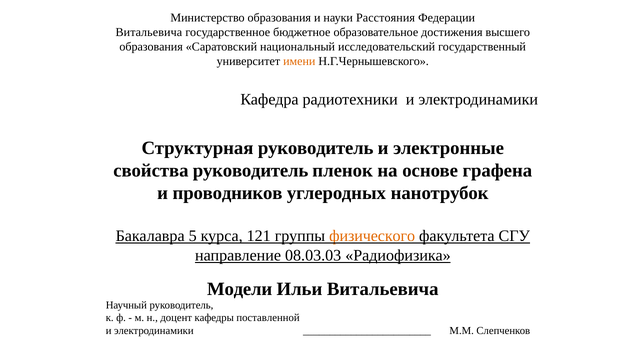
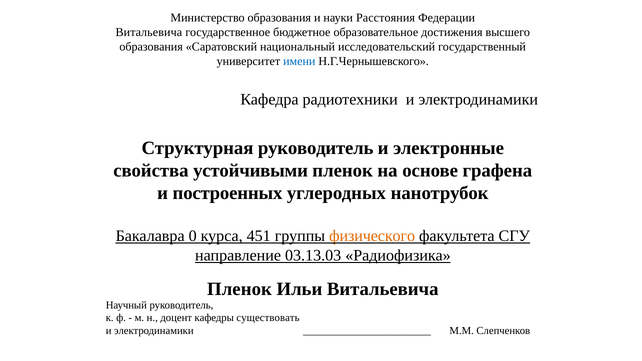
имени colour: orange -> blue
свойства руководитель: руководитель -> устойчивыми
проводников: проводников -> построенных
5: 5 -> 0
121: 121 -> 451
08.03.03: 08.03.03 -> 03.13.03
Модели at (240, 289): Модели -> Пленок
поставленной: поставленной -> существовать
